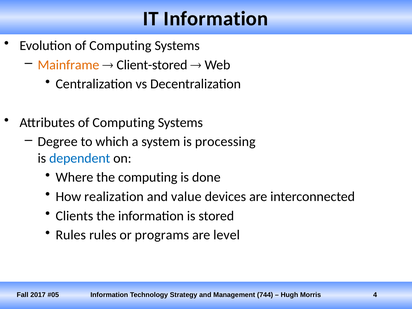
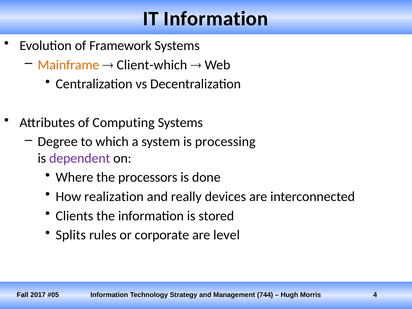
Evolution of Computing: Computing -> Framework
Client-stored: Client-stored -> Client-which
dependent colour: blue -> purple
the computing: computing -> processors
value: value -> really
Rules at (71, 235): Rules -> Splits
programs: programs -> corporate
